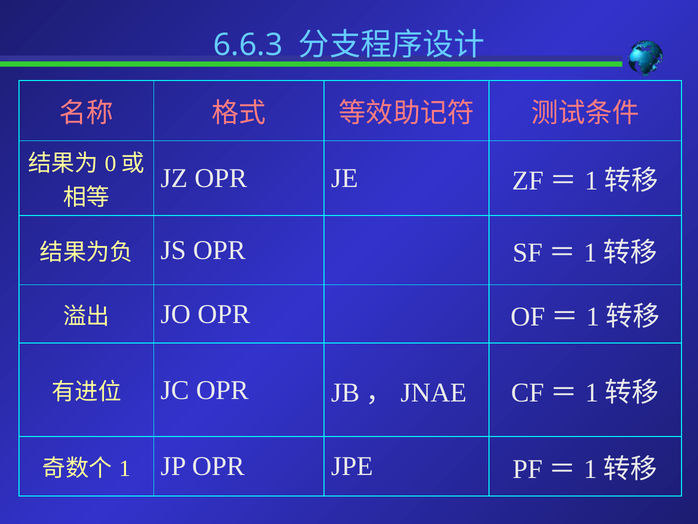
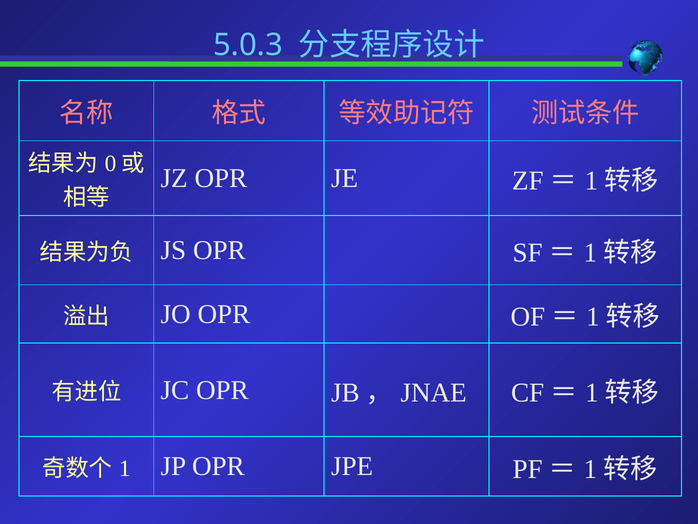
6.6.3: 6.6.3 -> 5.0.3
